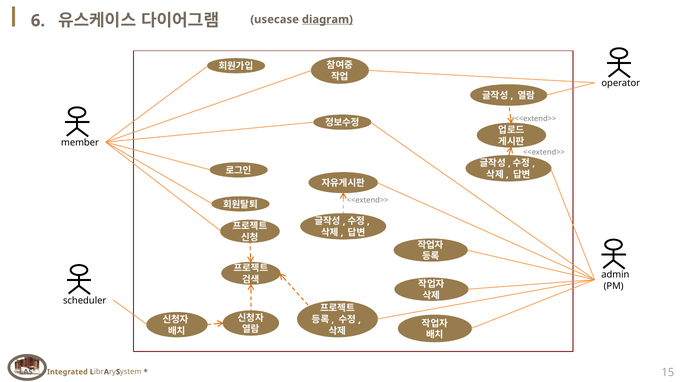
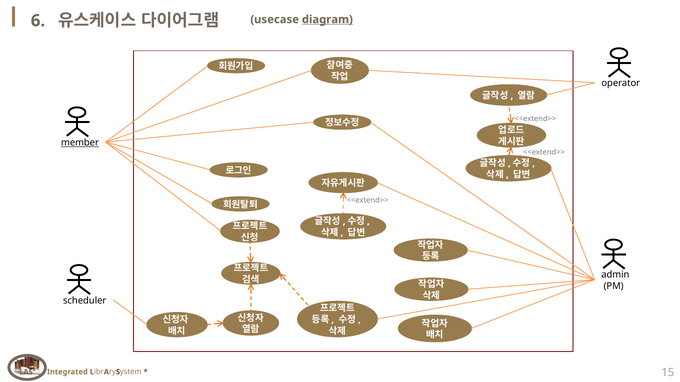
member underline: none -> present
